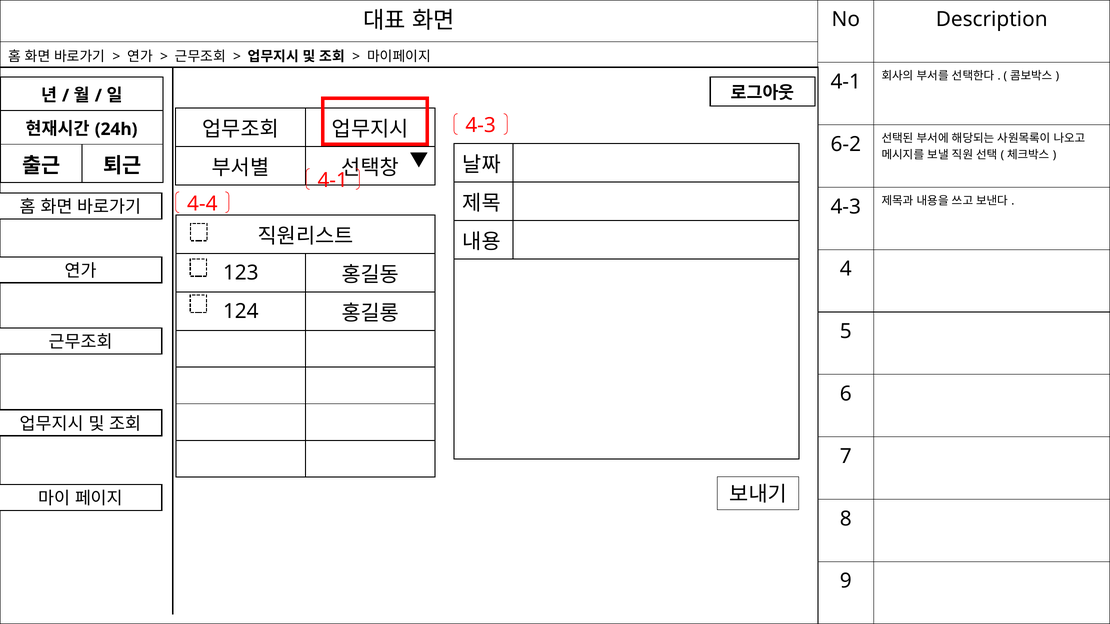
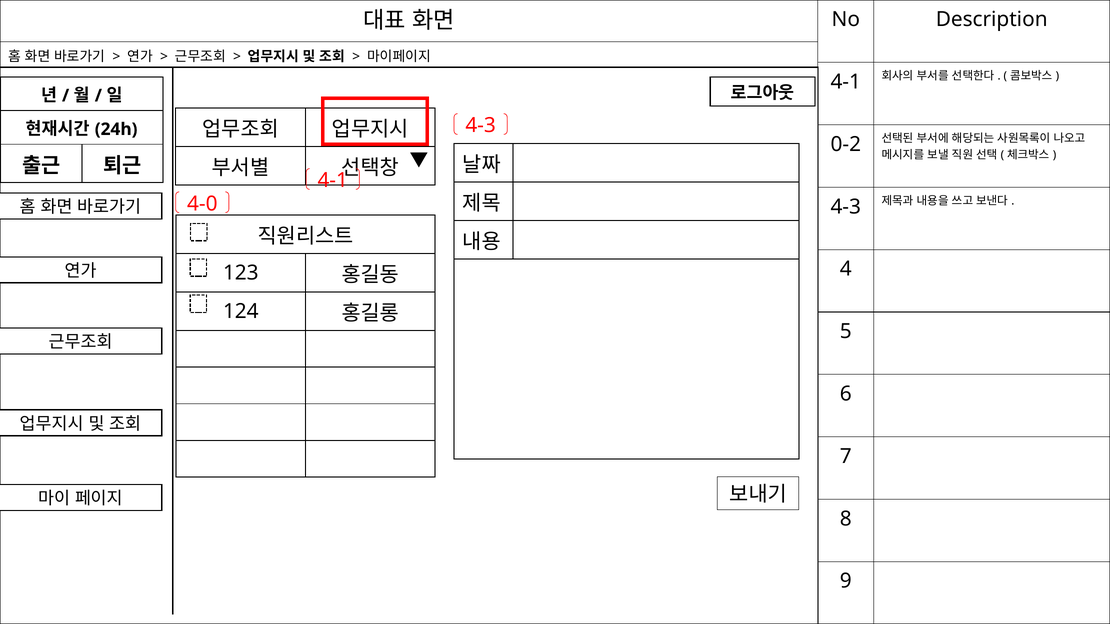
6-2: 6-2 -> 0-2
4-4: 4-4 -> 4-0
